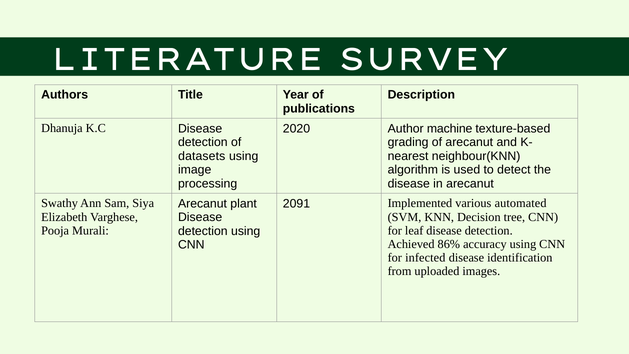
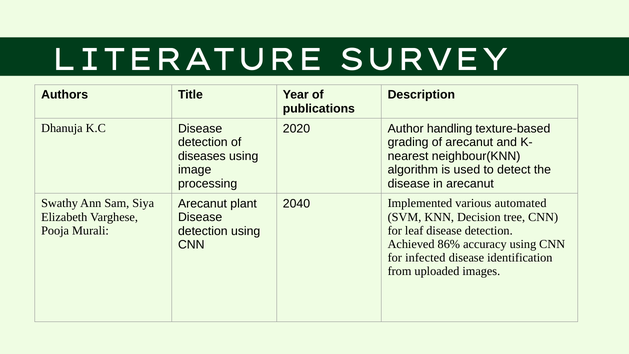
machine: machine -> handling
datasets: datasets -> diseases
2091: 2091 -> 2040
